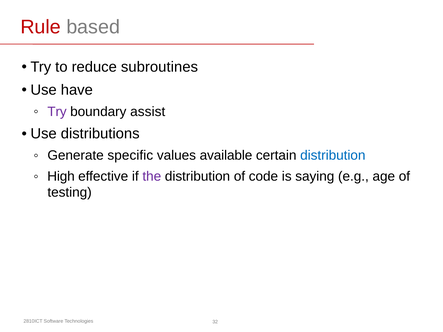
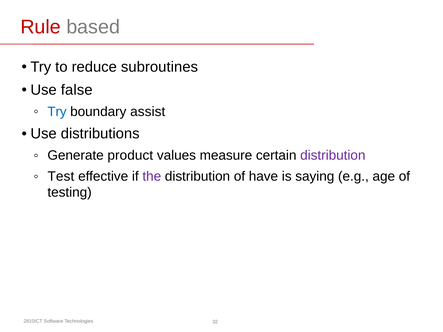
have: have -> false
Try at (57, 112) colour: purple -> blue
specific: specific -> product
available: available -> measure
distribution at (333, 156) colour: blue -> purple
High: High -> Test
code: code -> have
